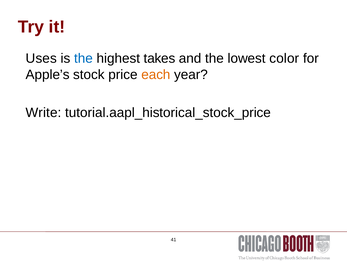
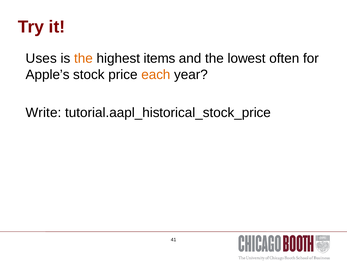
the at (84, 58) colour: blue -> orange
takes: takes -> items
color: color -> often
